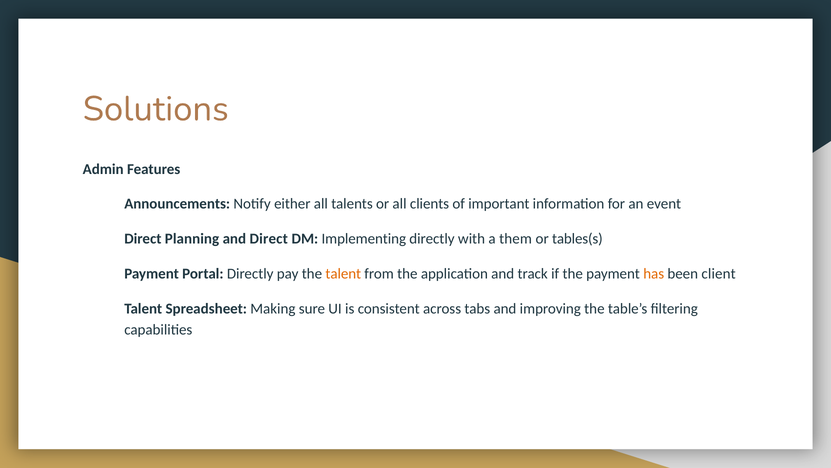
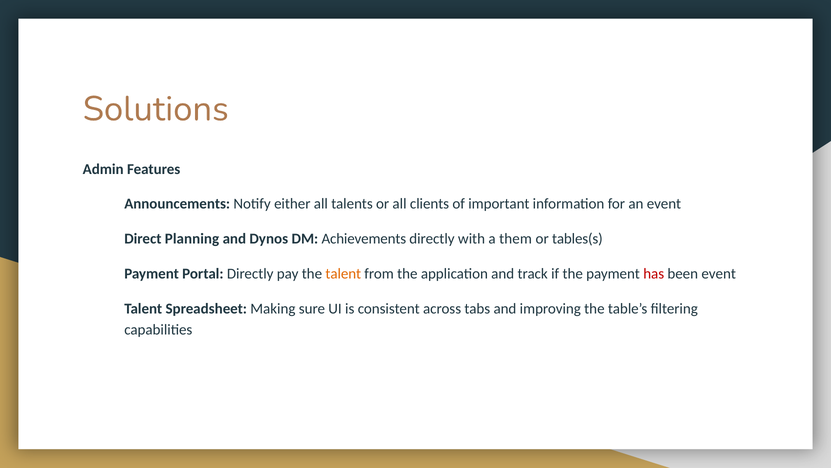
and Direct: Direct -> Dynos
Implementing: Implementing -> Achievements
has colour: orange -> red
been client: client -> event
